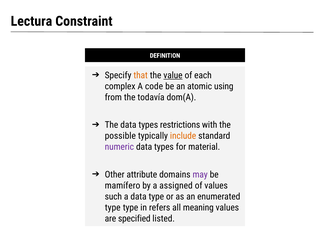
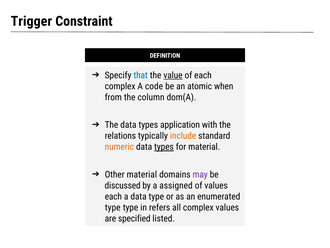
Lectura: Lectura -> Trigger
that colour: orange -> blue
using: using -> when
todavía: todavía -> column
restrictions: restrictions -> application
possible: possible -> relations
numeric colour: purple -> orange
types at (164, 147) underline: none -> present
Other attribute: attribute -> material
mamífero: mamífero -> discussed
such at (113, 196): such -> each
all meaning: meaning -> complex
